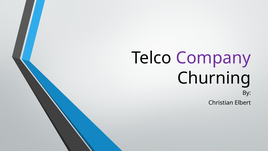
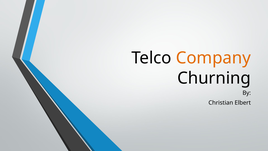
Company colour: purple -> orange
